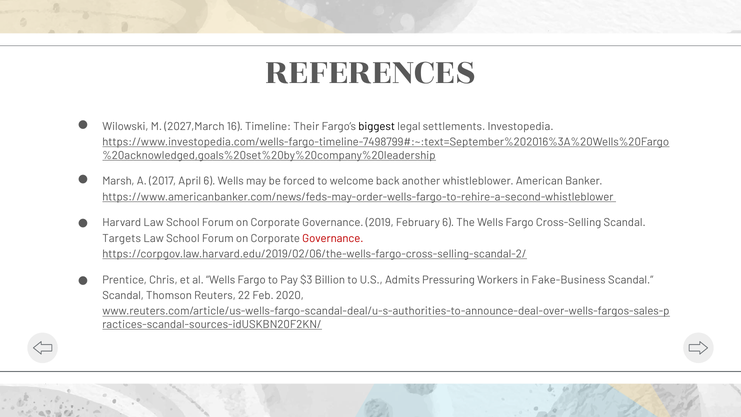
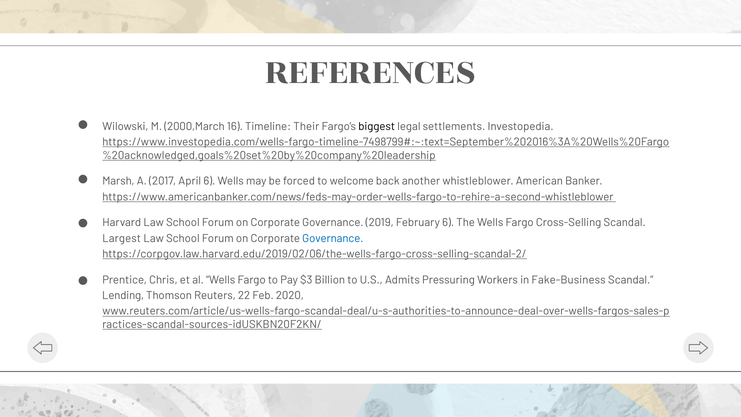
2027,March: 2027,March -> 2000,March
Targets: Targets -> Largest
Governance at (333, 238) colour: red -> blue
Scandal at (123, 295): Scandal -> Lending
